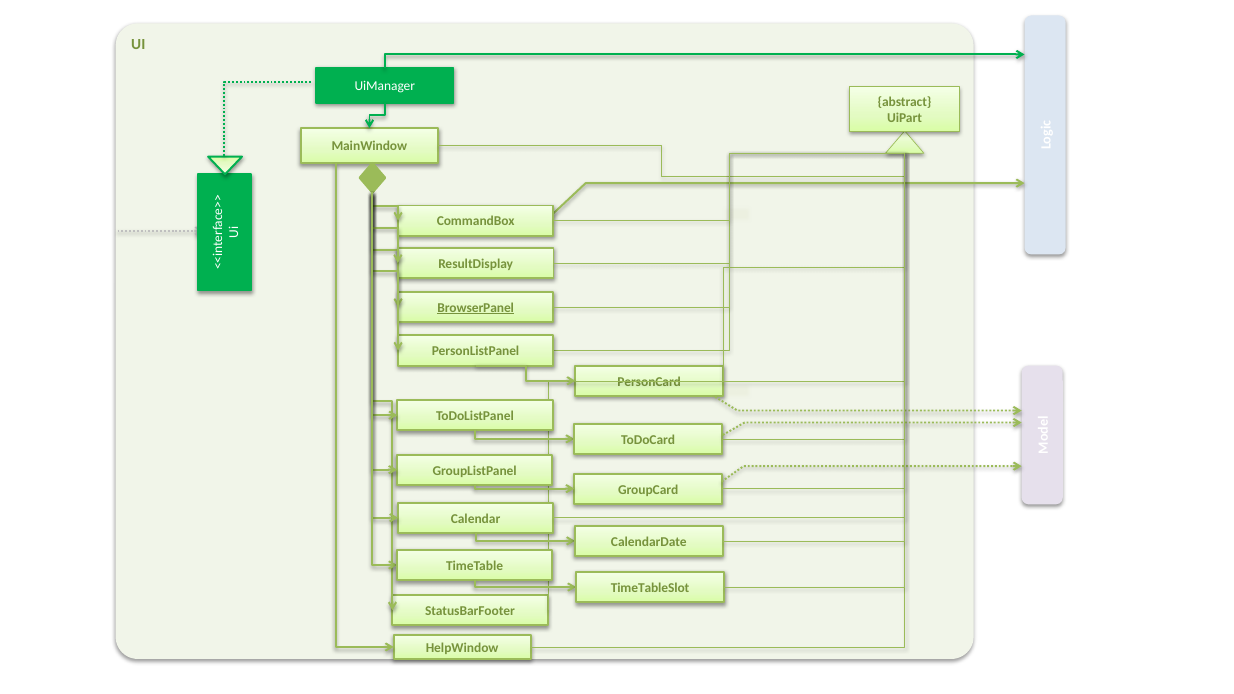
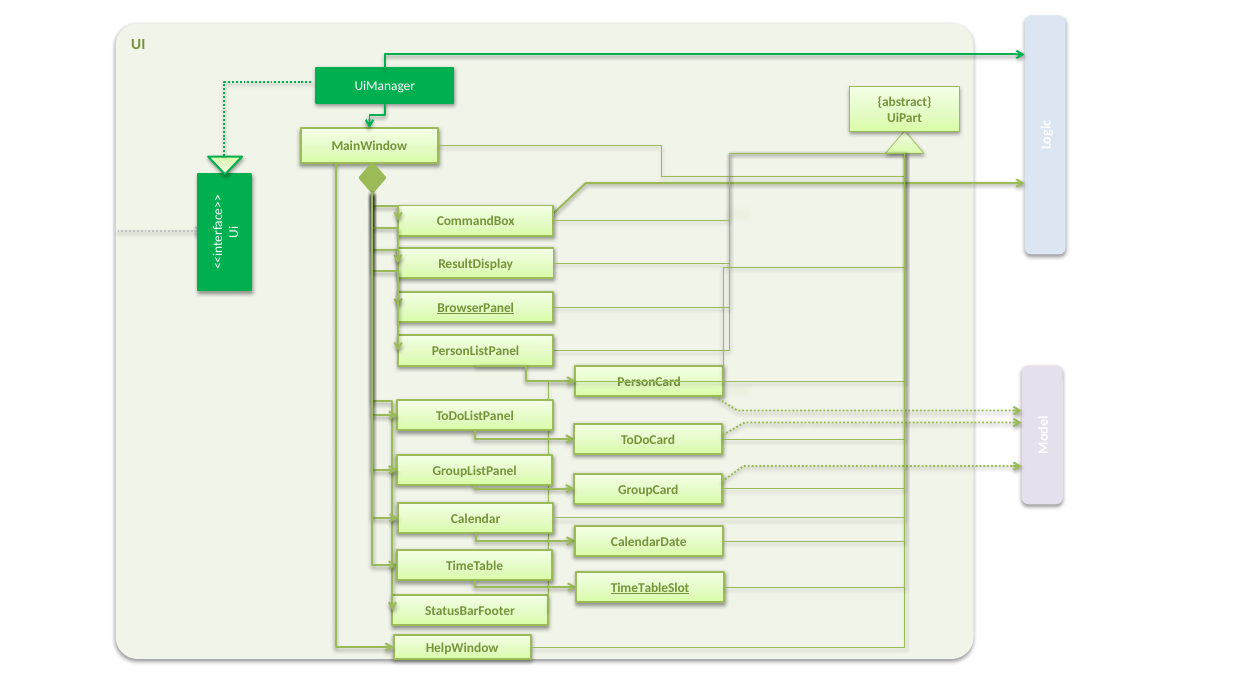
TimeTableSlot underline: none -> present
